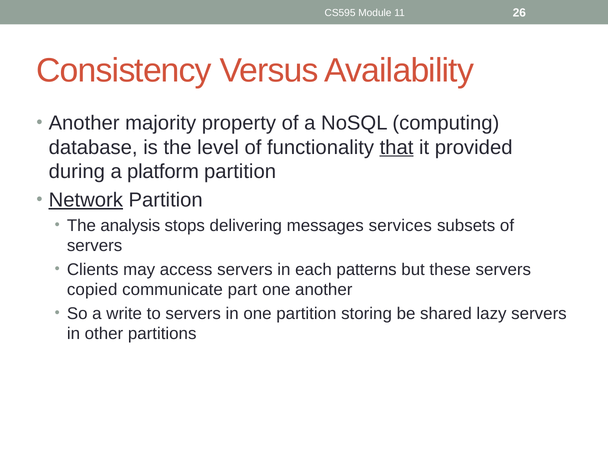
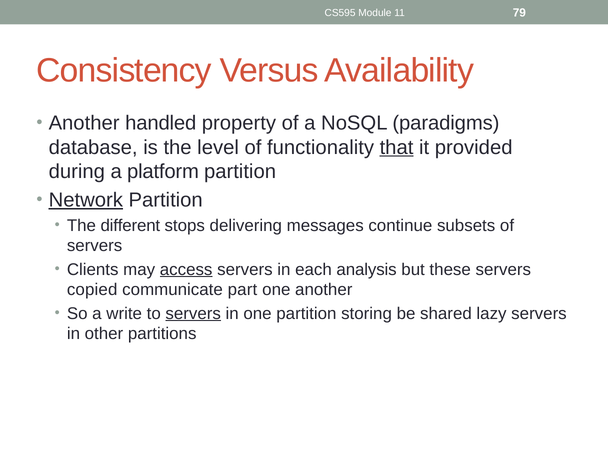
26: 26 -> 79
majority: majority -> handled
computing: computing -> paradigms
analysis: analysis -> different
services: services -> continue
access underline: none -> present
patterns: patterns -> analysis
servers at (193, 313) underline: none -> present
